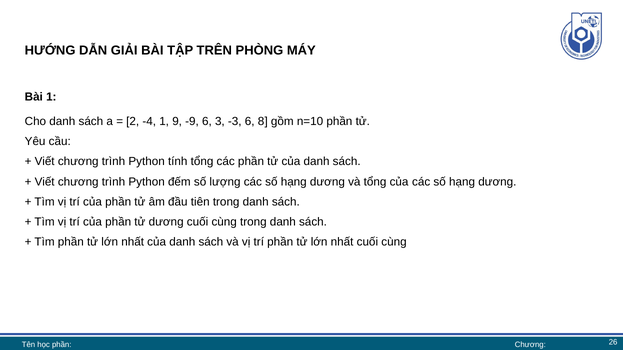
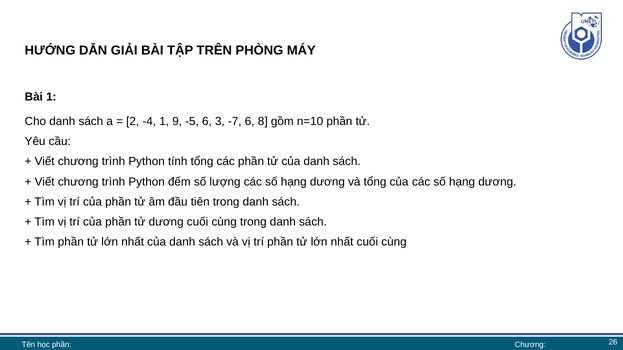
-9: -9 -> -5
-3: -3 -> -7
